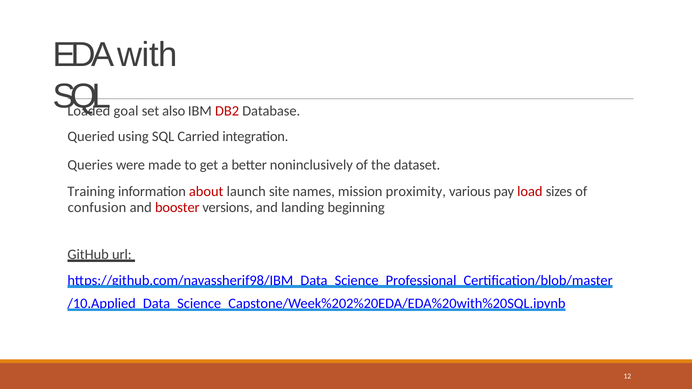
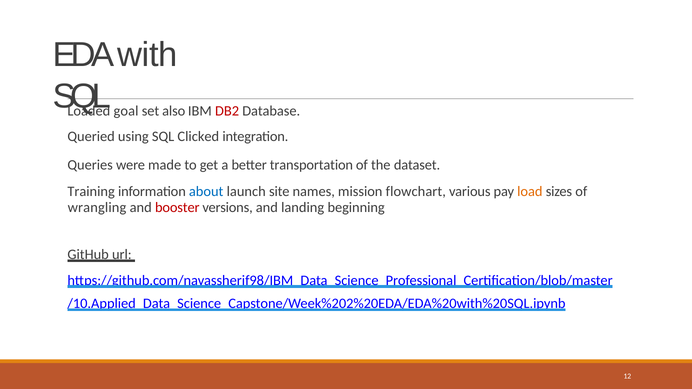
Carried: Carried -> Clicked
noninclusively: noninclusively -> transportation
about colour: red -> blue
proximity: proximity -> flowchart
load colour: red -> orange
confusion: confusion -> wrangling
